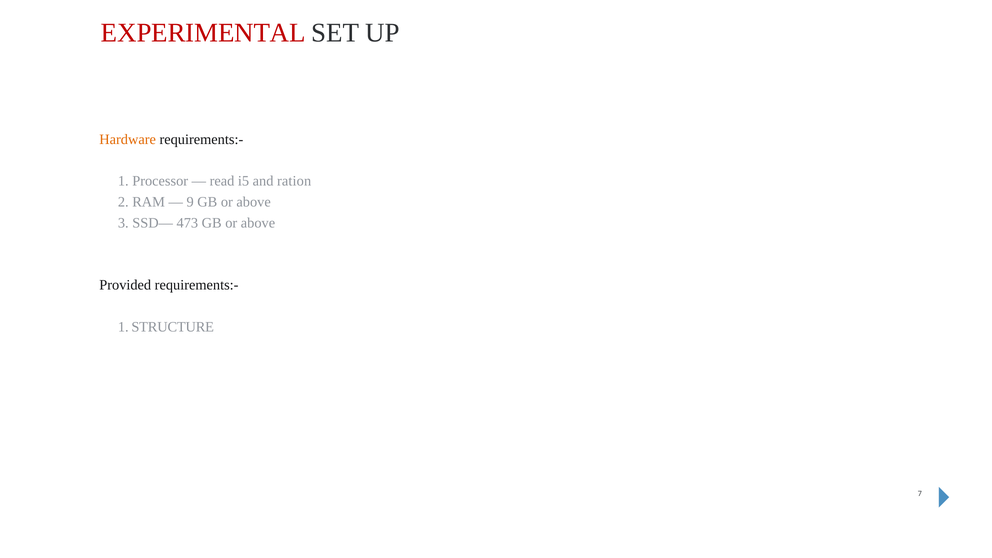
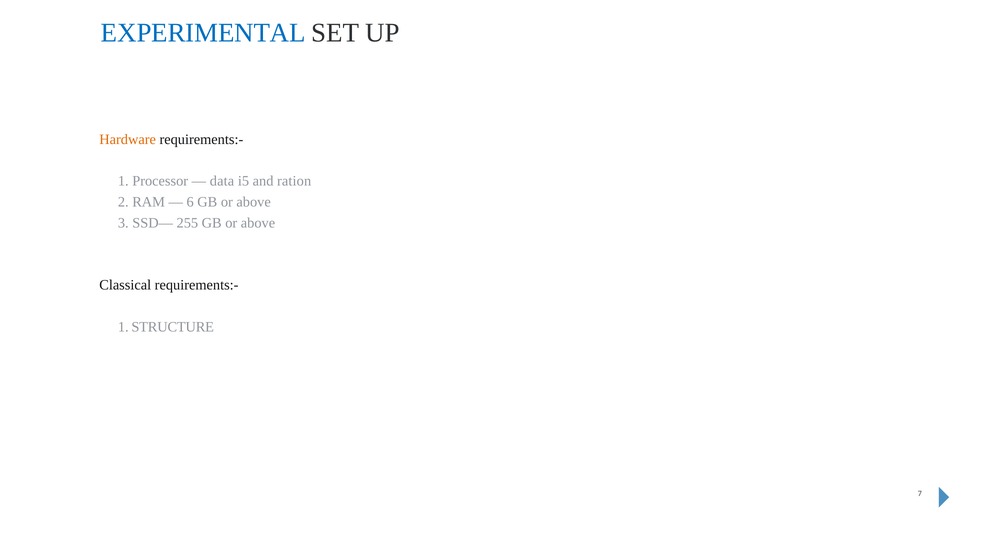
EXPERIMENTAL colour: red -> blue
read: read -> data
9: 9 -> 6
473: 473 -> 255
Provided: Provided -> Classical
